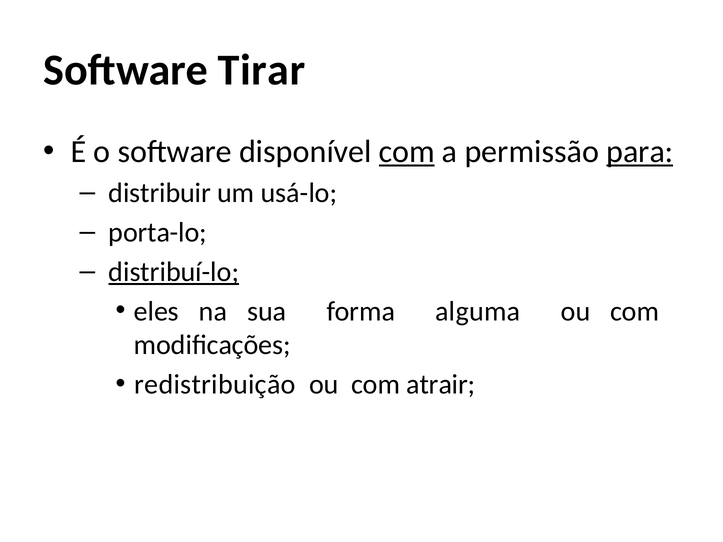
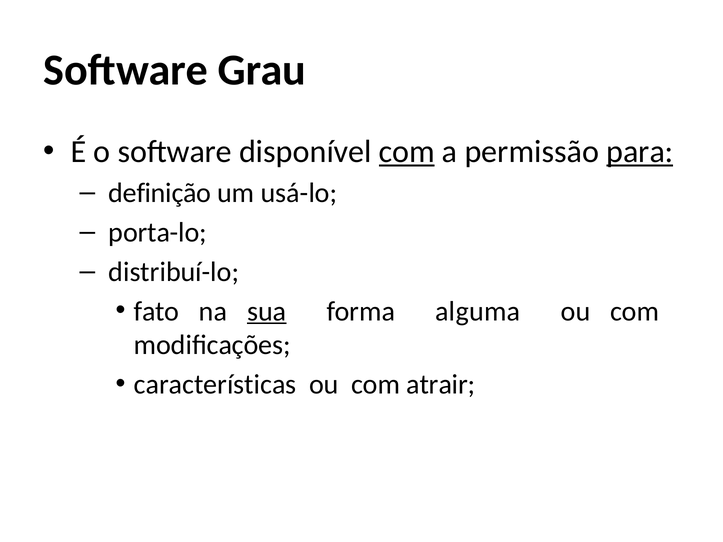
Tirar: Tirar -> Grau
distribuir: distribuir -> definição
distribuí-lo underline: present -> none
eles: eles -> fato
sua underline: none -> present
redistribuição: redistribuição -> características
